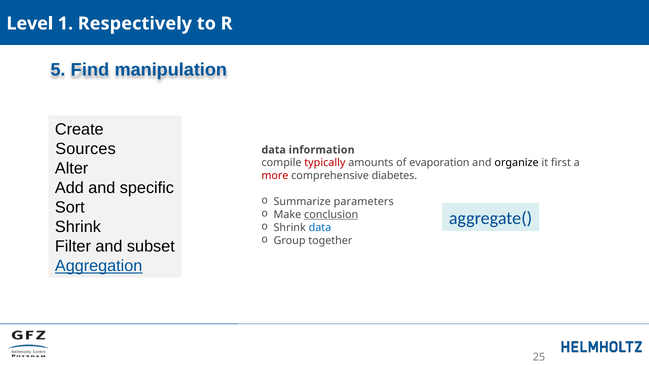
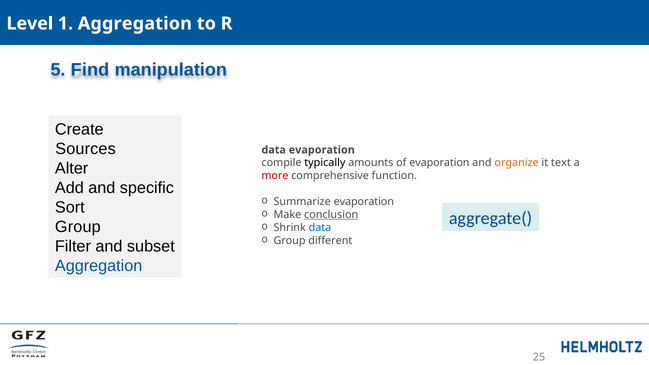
1 Respectively: Respectively -> Aggregation
data information: information -> evaporation
typically colour: red -> black
organize colour: black -> orange
first: first -> text
diabetes: diabetes -> function
Summarize parameters: parameters -> evaporation
Shrink at (78, 227): Shrink -> Group
together: together -> different
Aggregation at (99, 266) underline: present -> none
